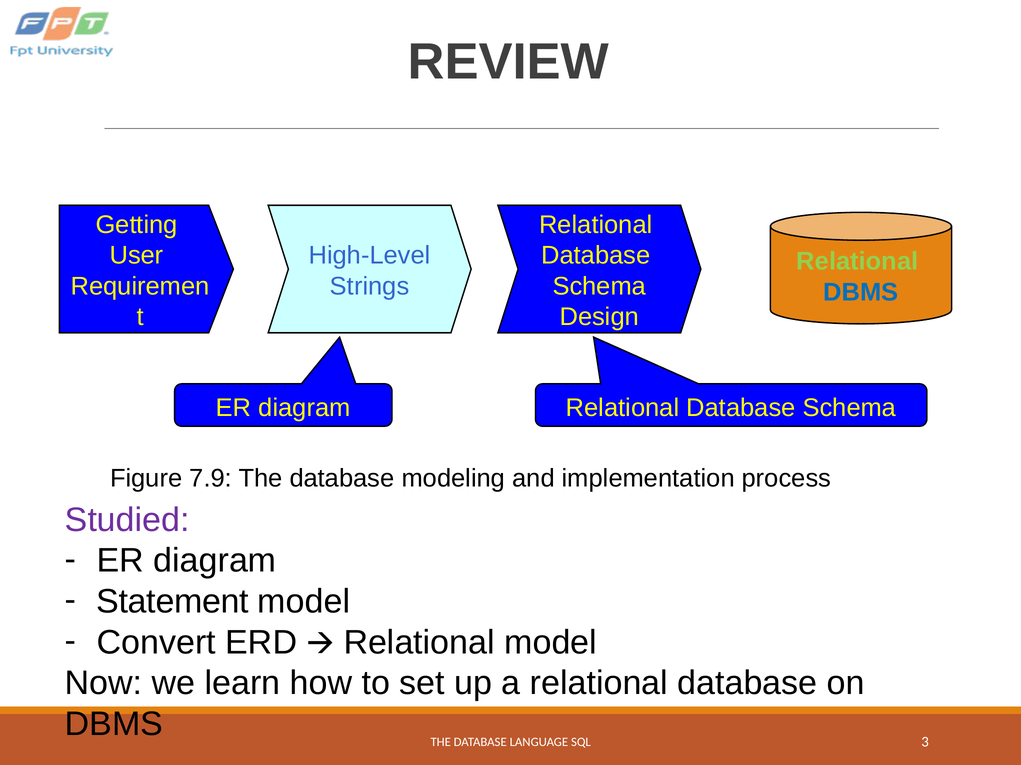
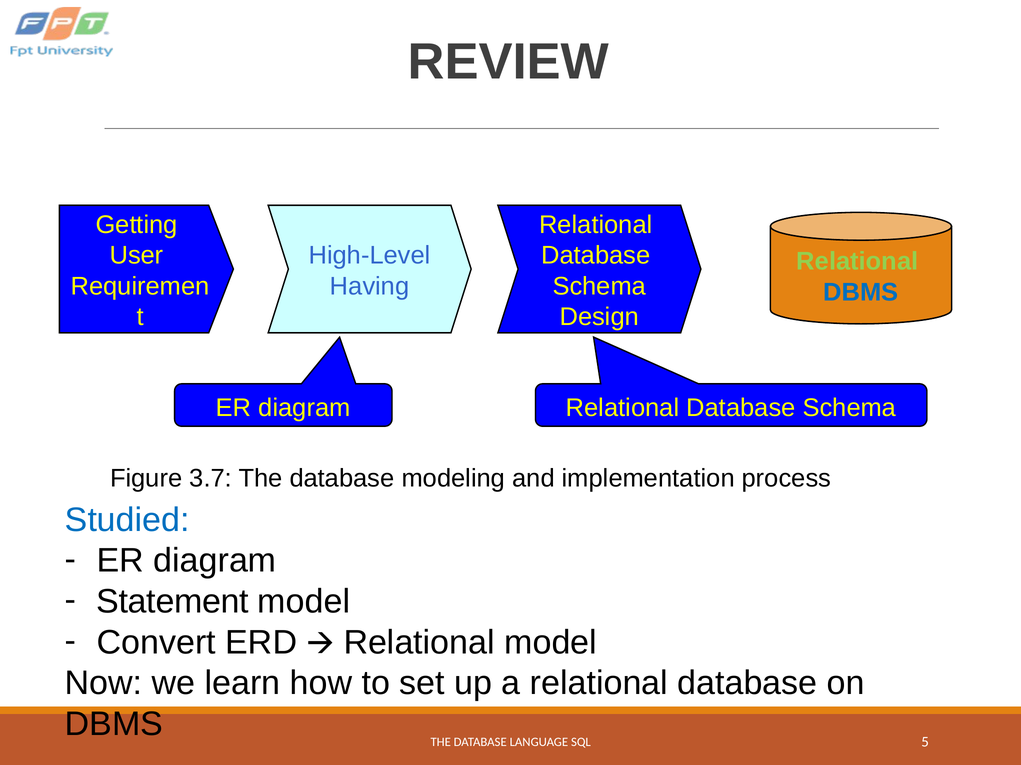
Strings: Strings -> Having
7.9: 7.9 -> 3.7
Studied colour: purple -> blue
3: 3 -> 5
